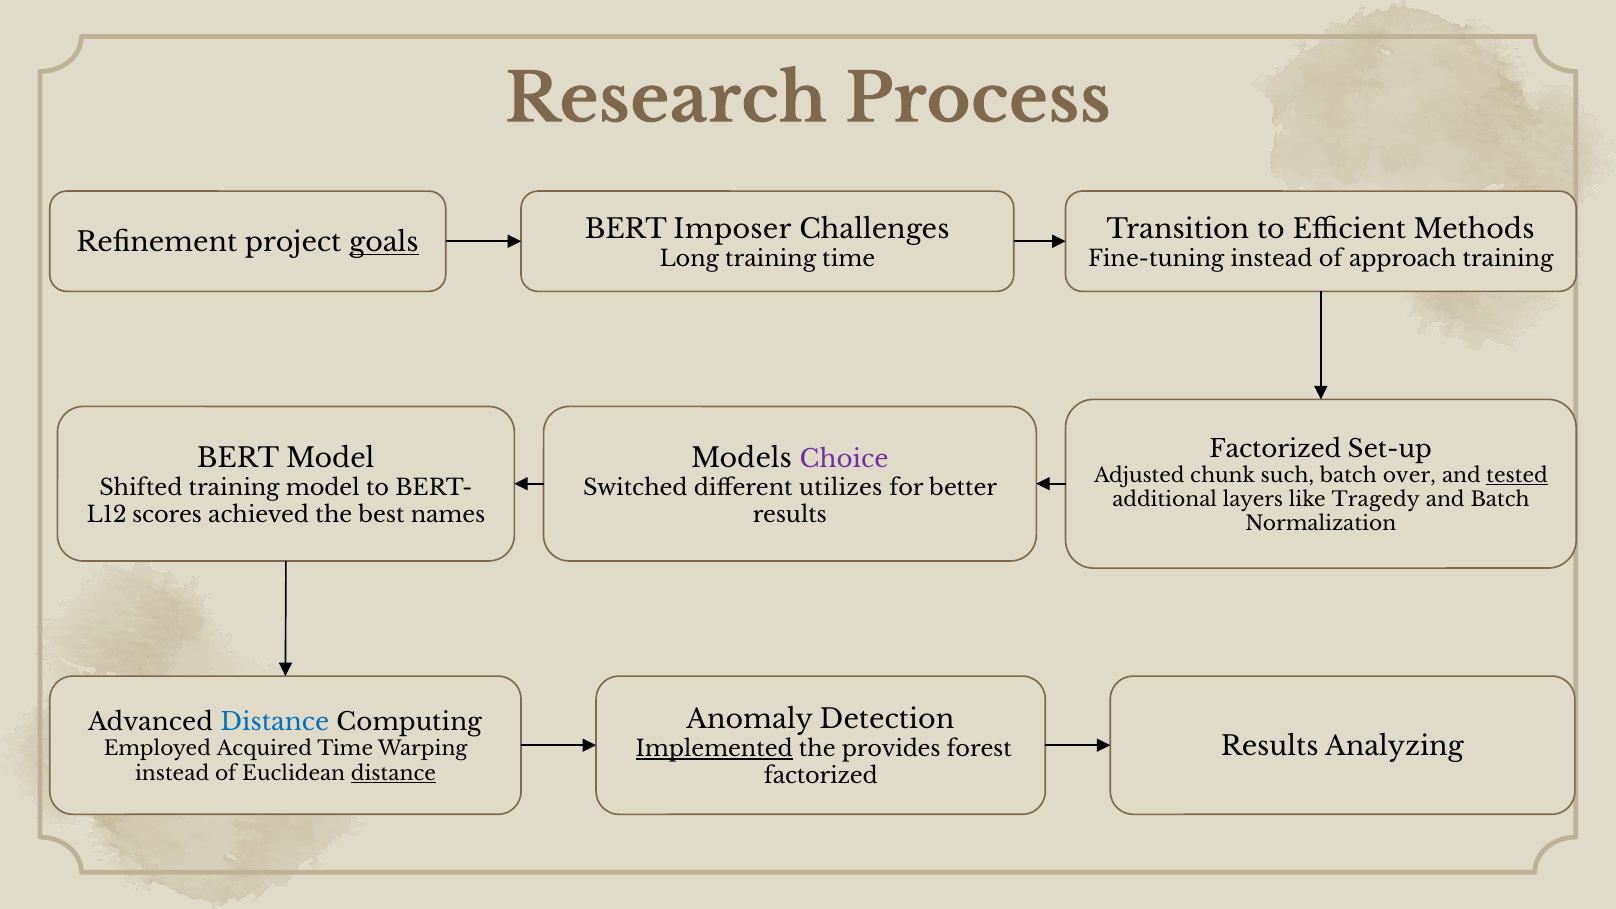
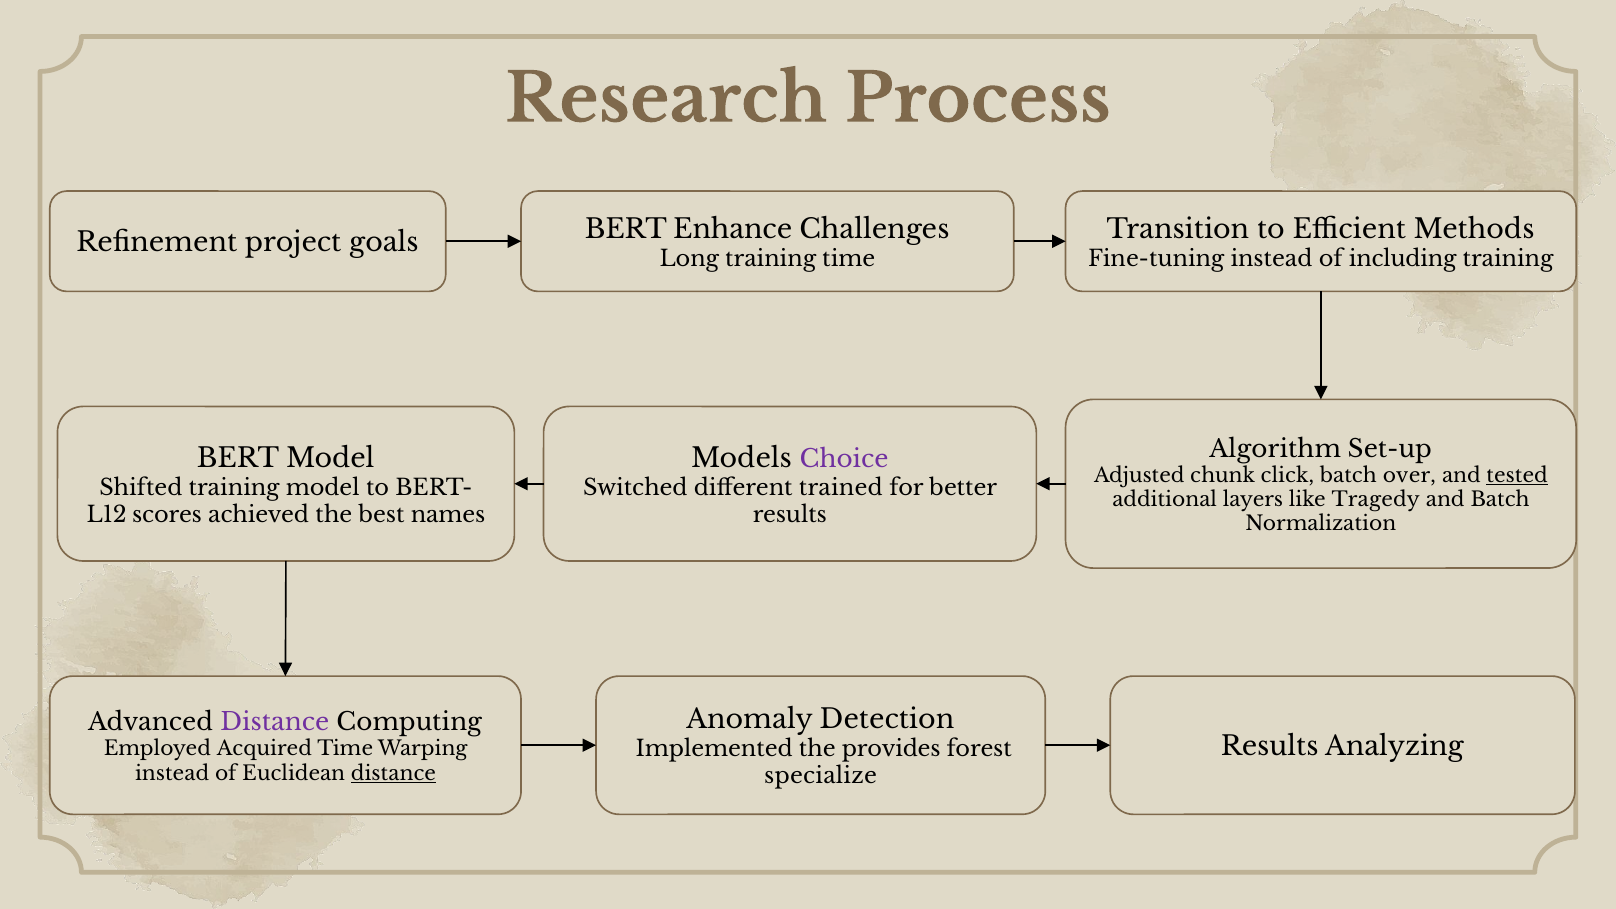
Imposer: Imposer -> Enhance
goals underline: present -> none
approach: approach -> including
Factorized at (1275, 449): Factorized -> Algorithm
such: such -> click
utilizes: utilizes -> trained
Distance at (275, 723) colour: blue -> purple
Implemented underline: present -> none
factorized at (821, 776): factorized -> specialize
